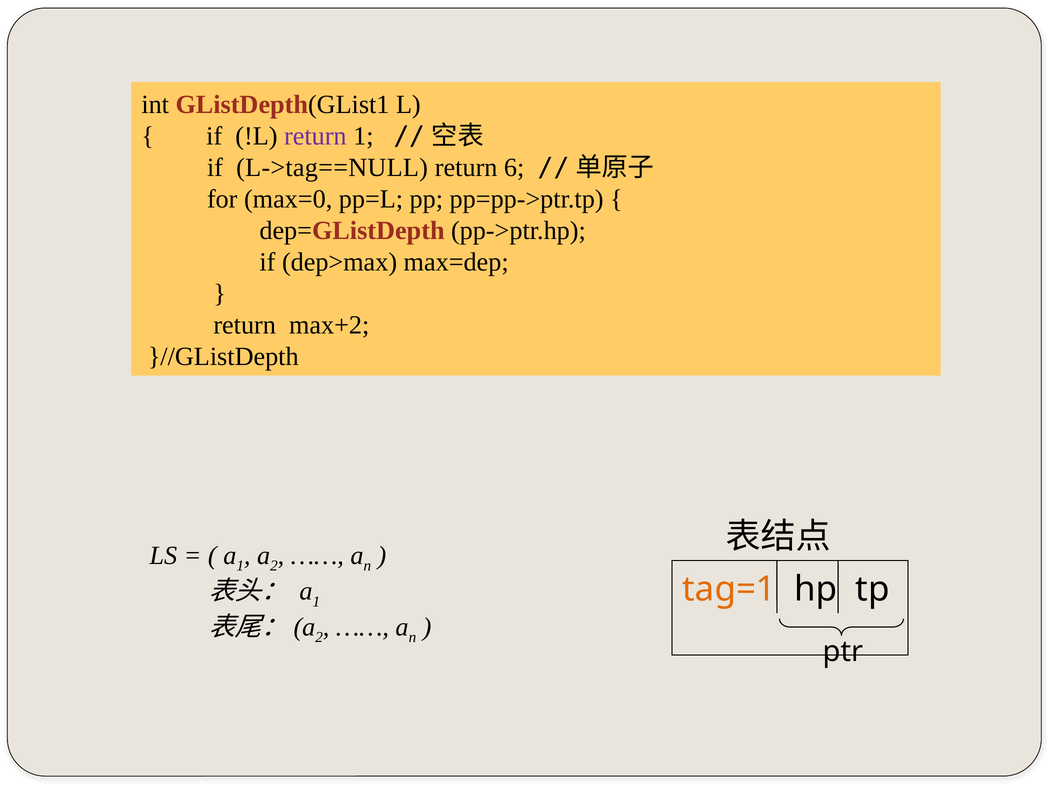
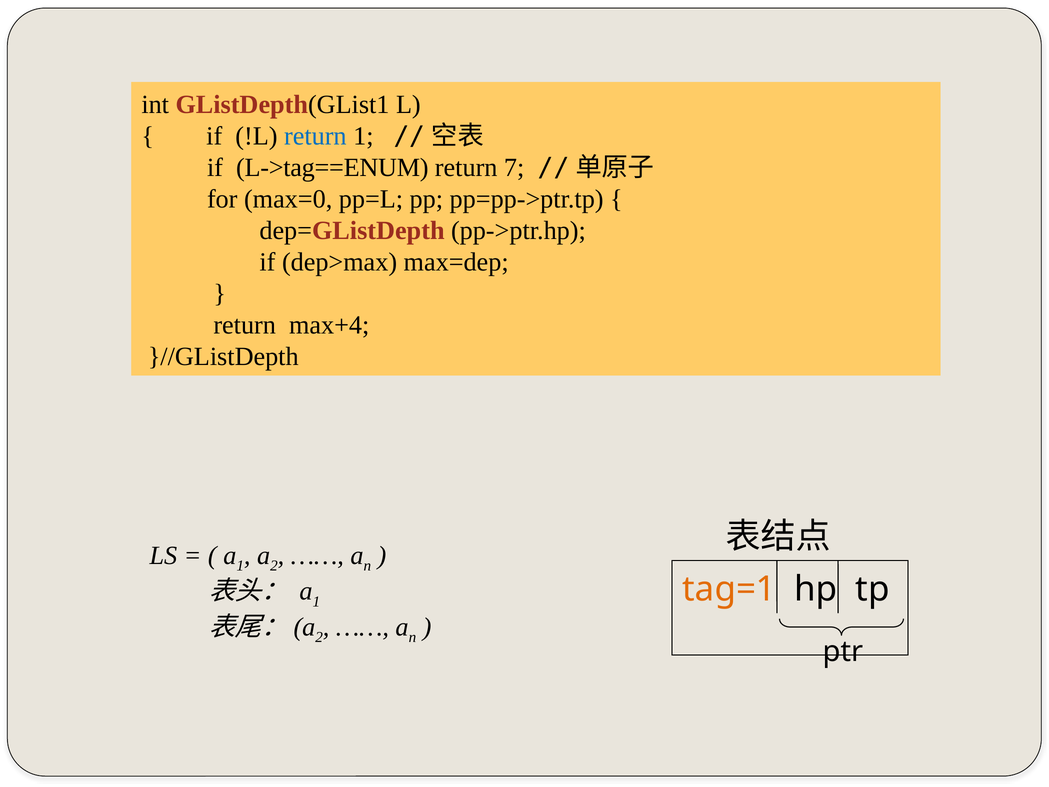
return at (315, 136) colour: purple -> blue
L->tag==NULL: L->tag==NULL -> L->tag==ENUM
6: 6 -> 7
max+2: max+2 -> max+4
